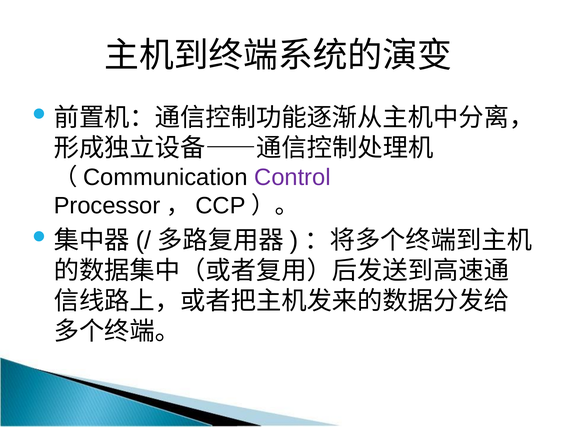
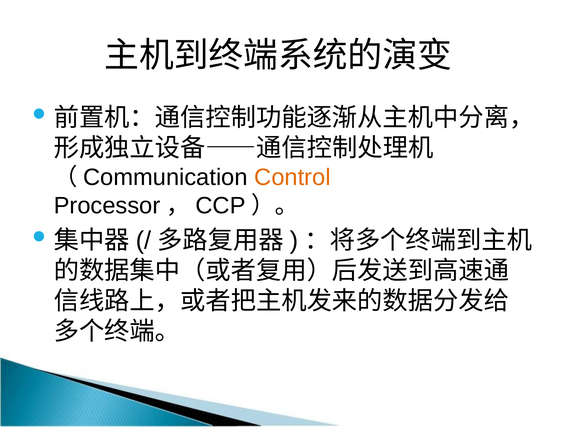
Control colour: purple -> orange
